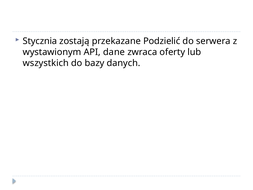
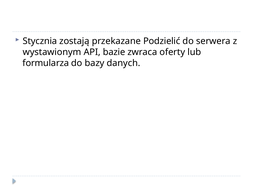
dane: dane -> bazie
wszystkich: wszystkich -> formularza
